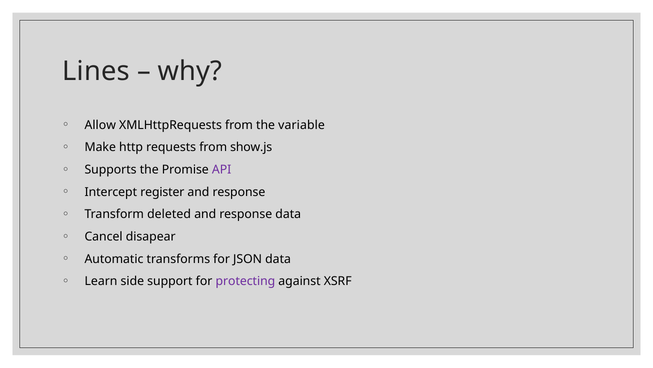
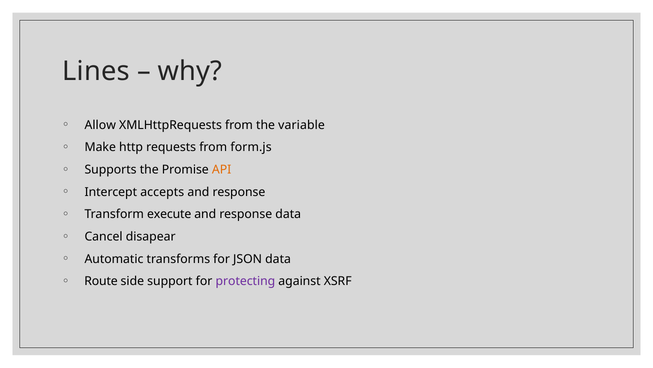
show.js: show.js -> form.js
API colour: purple -> orange
register: register -> accepts
deleted: deleted -> execute
Learn: Learn -> Route
